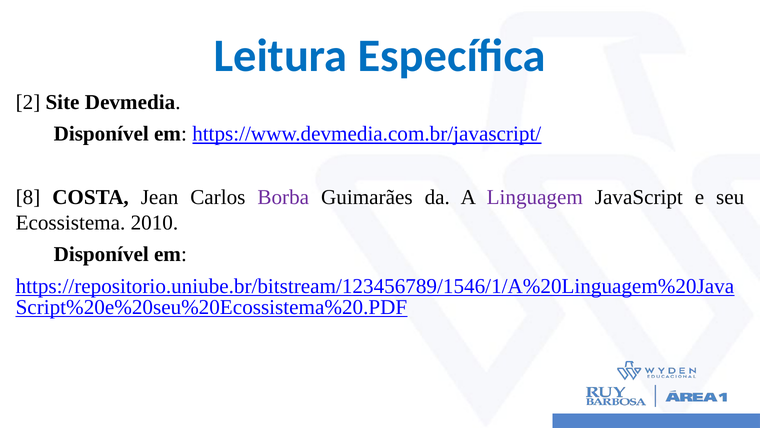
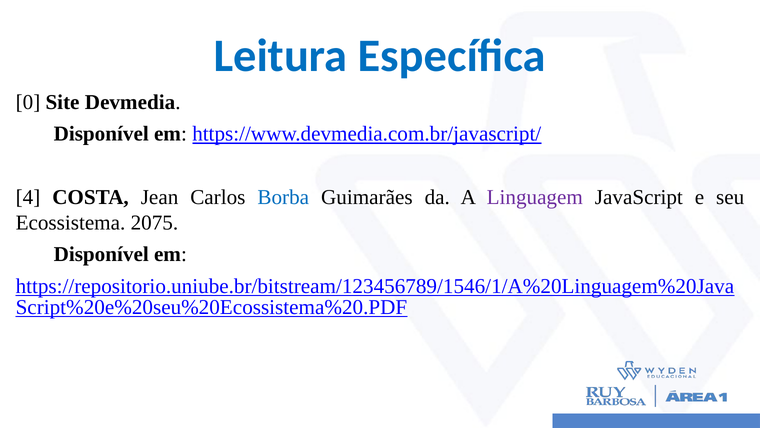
2: 2 -> 0
8: 8 -> 4
Borba colour: purple -> blue
2010: 2010 -> 2075
